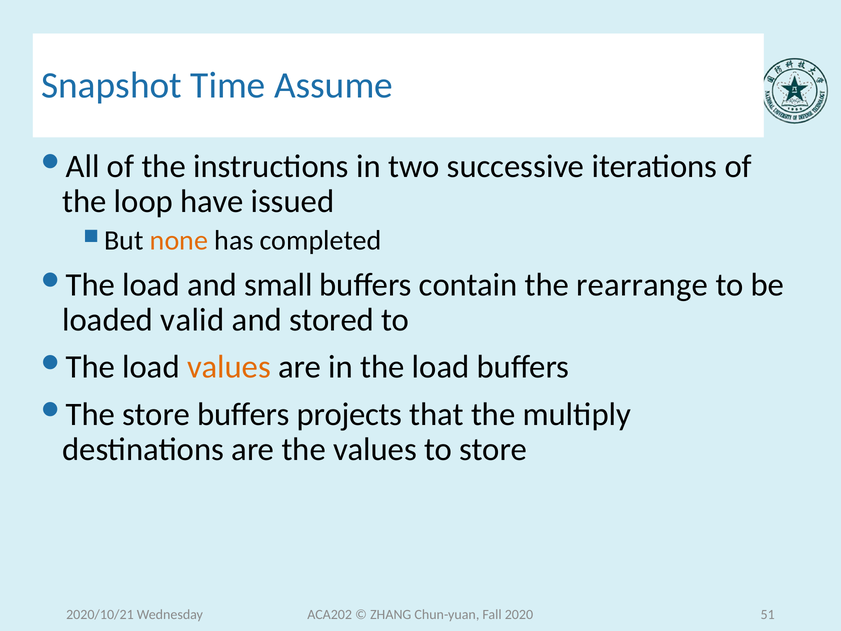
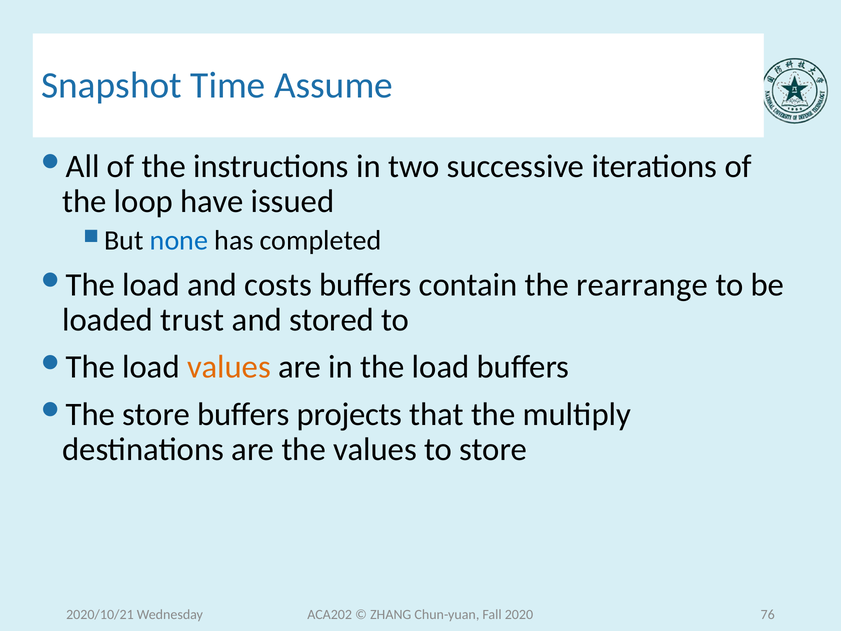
none colour: orange -> blue
small: small -> costs
valid: valid -> trust
51: 51 -> 76
